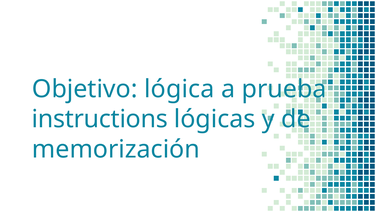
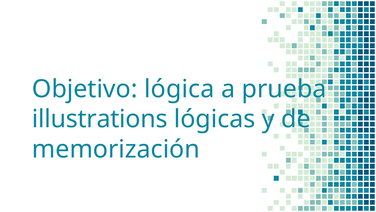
instructions: instructions -> illustrations
